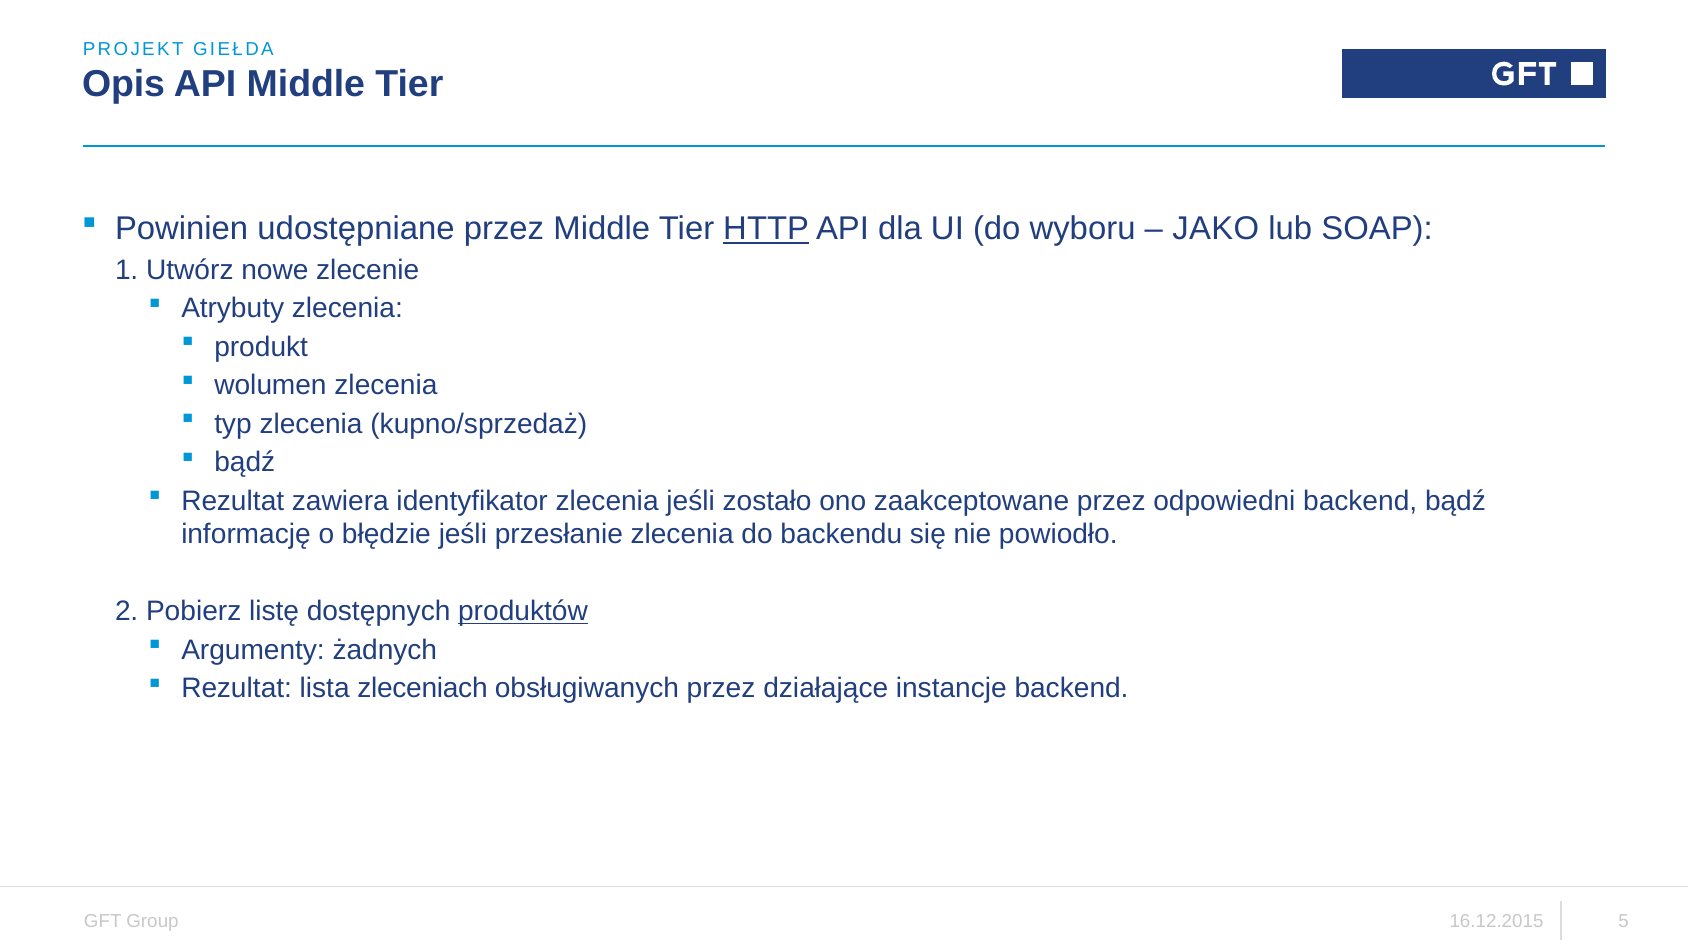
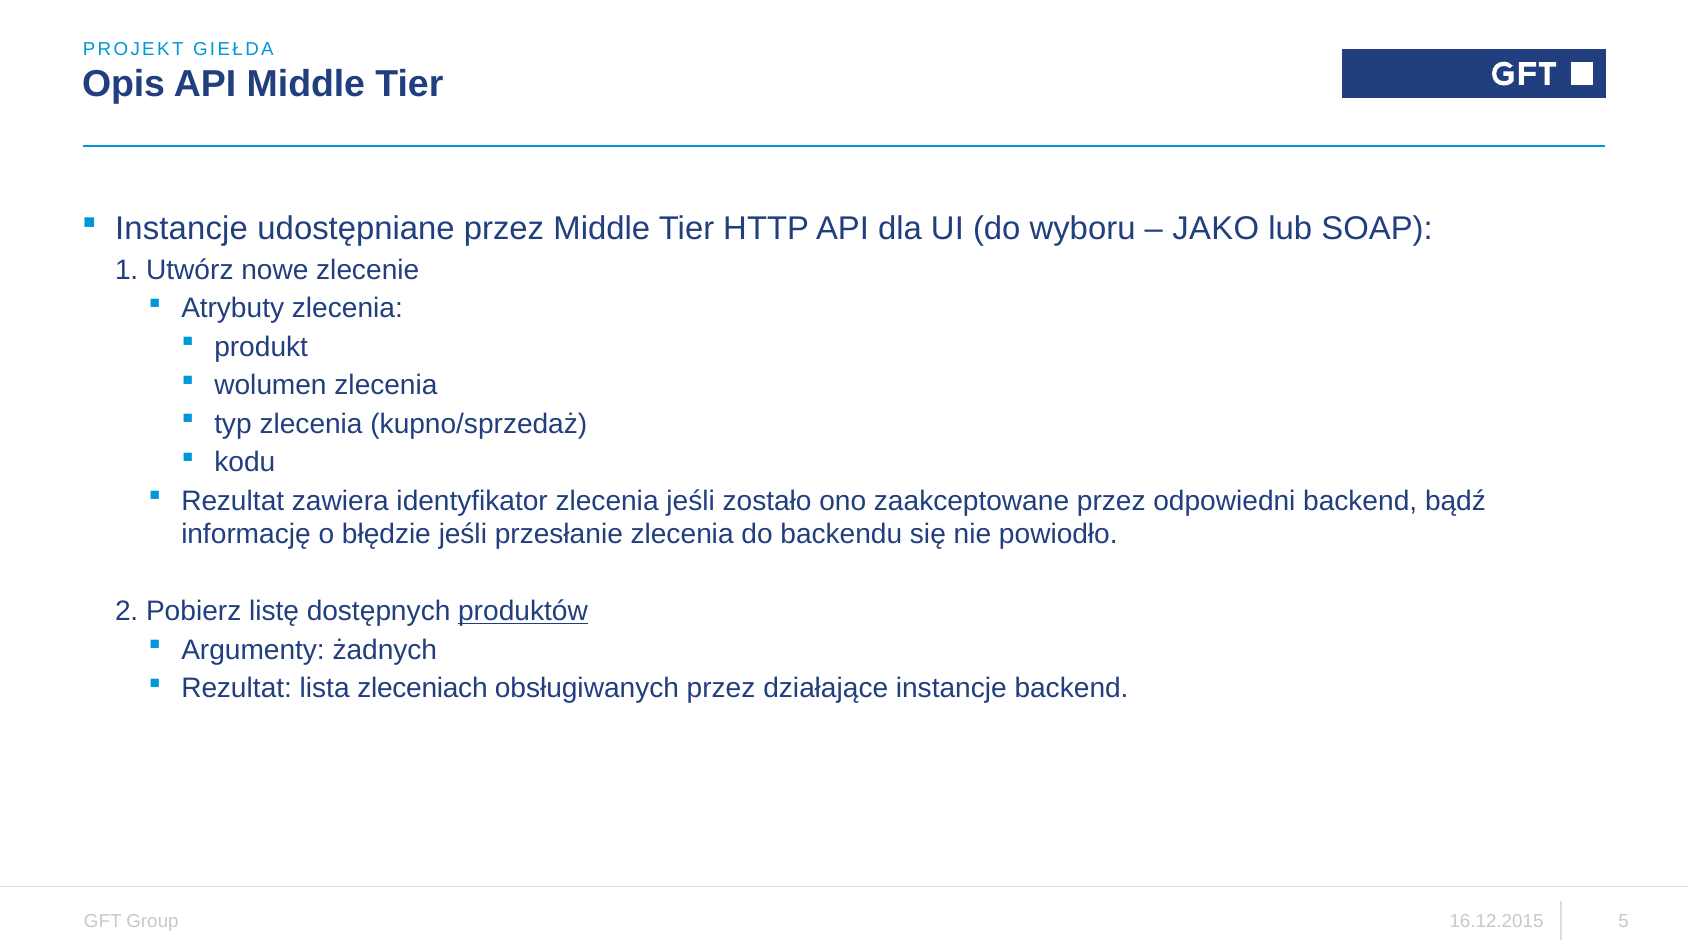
Powinien at (182, 229): Powinien -> Instancje
HTTP underline: present -> none
bądź at (245, 462): bądź -> kodu
